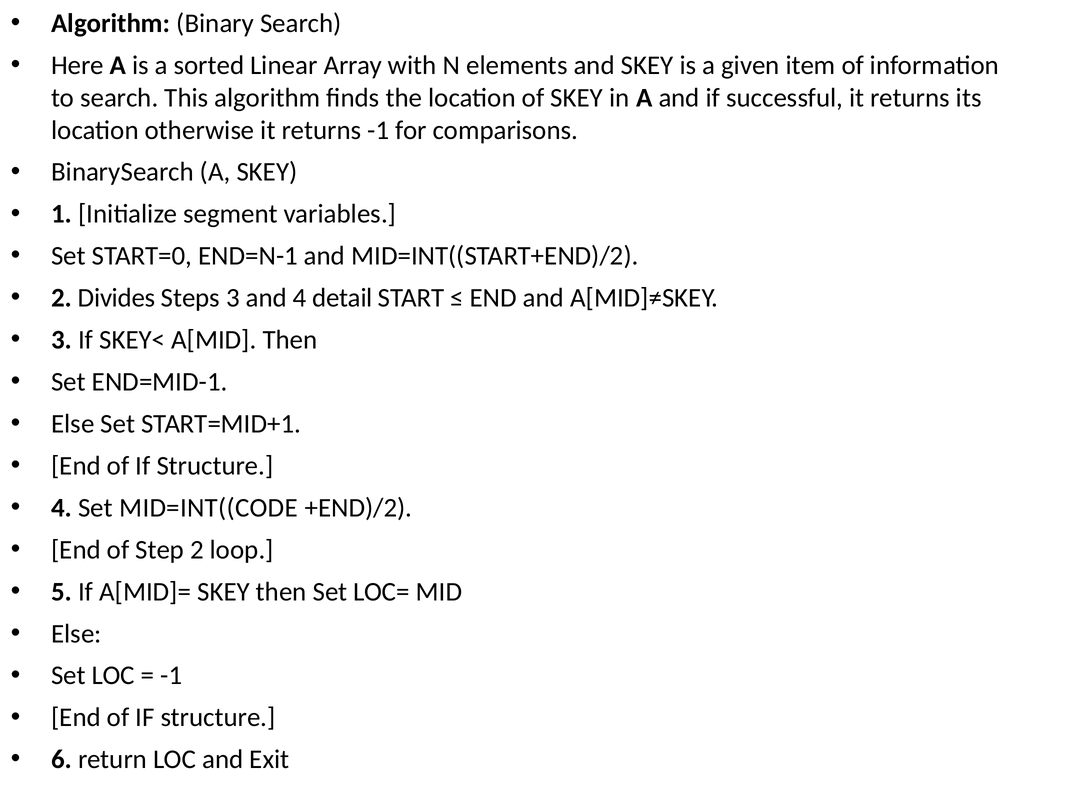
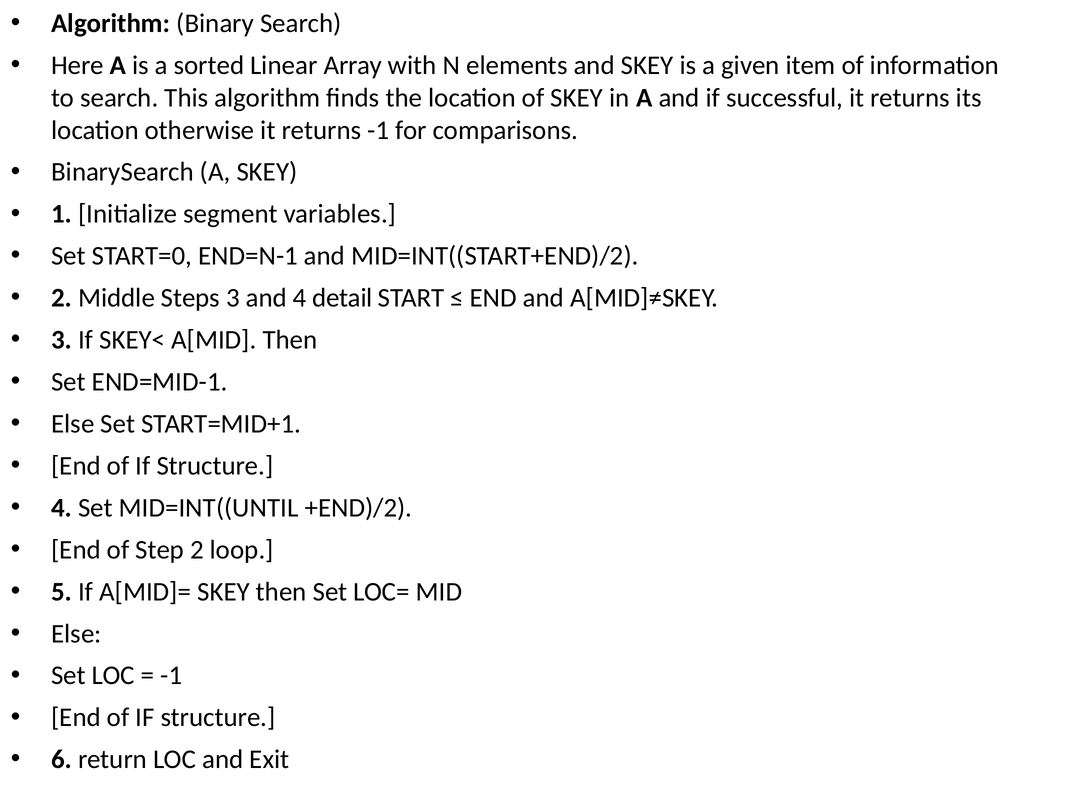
Divides: Divides -> Middle
MID=INT((CODE: MID=INT((CODE -> MID=INT((UNTIL
